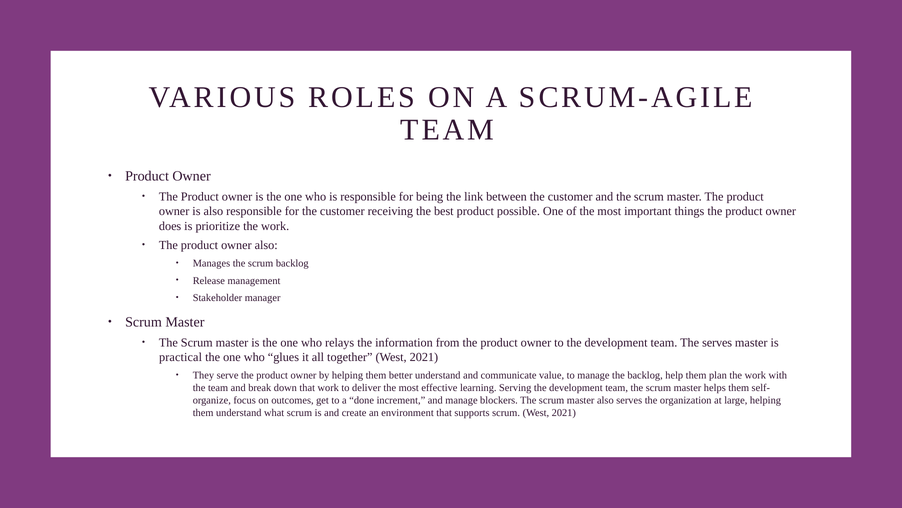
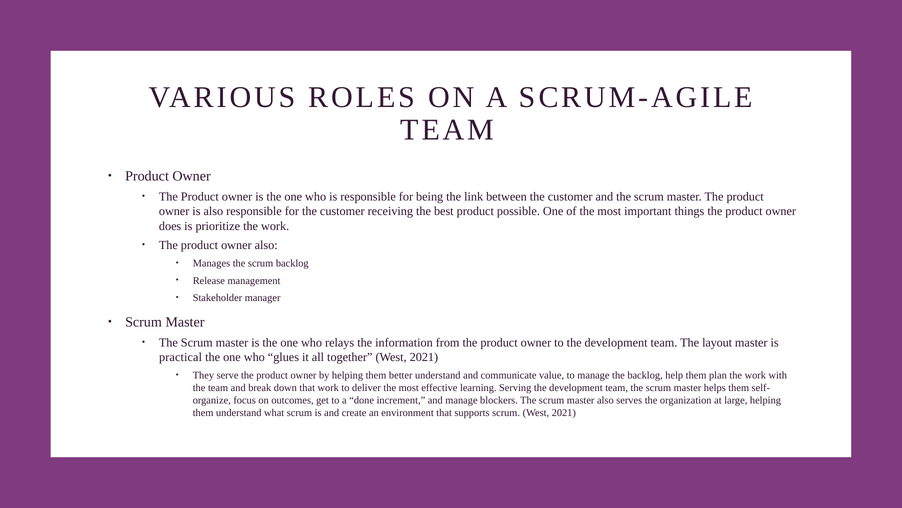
The serves: serves -> layout
